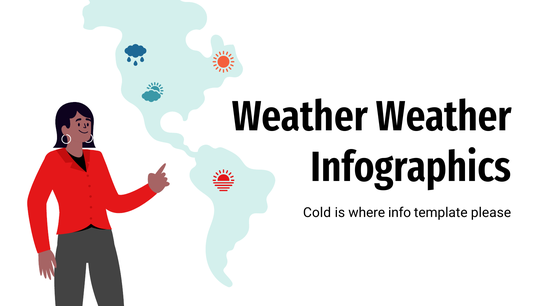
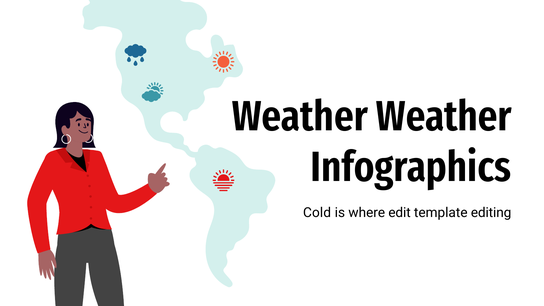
info: info -> edit
please: please -> editing
